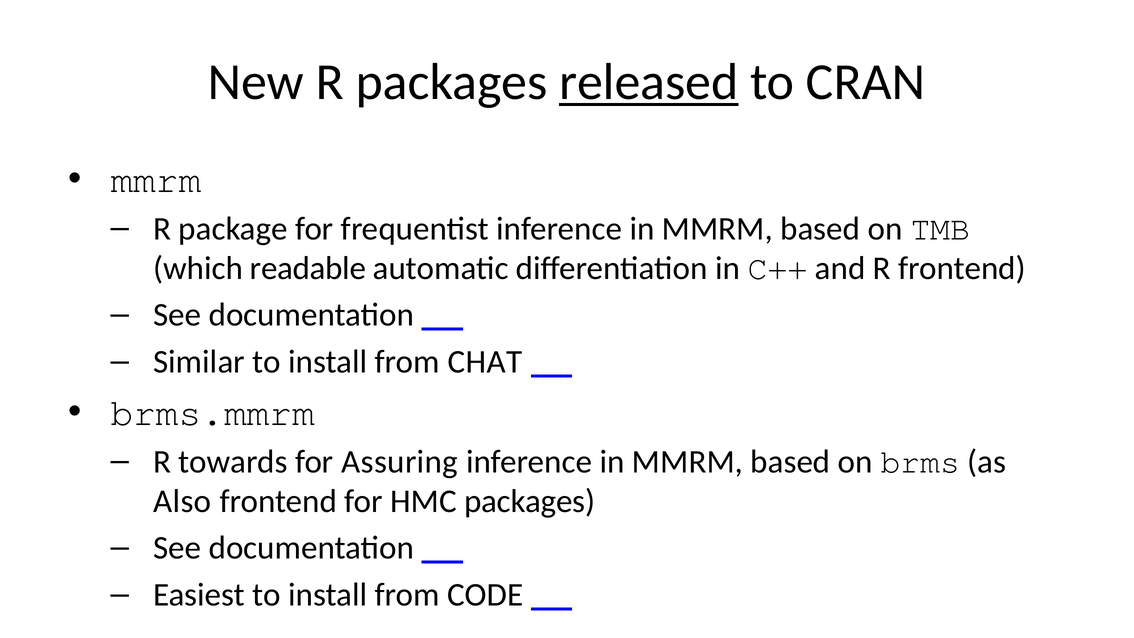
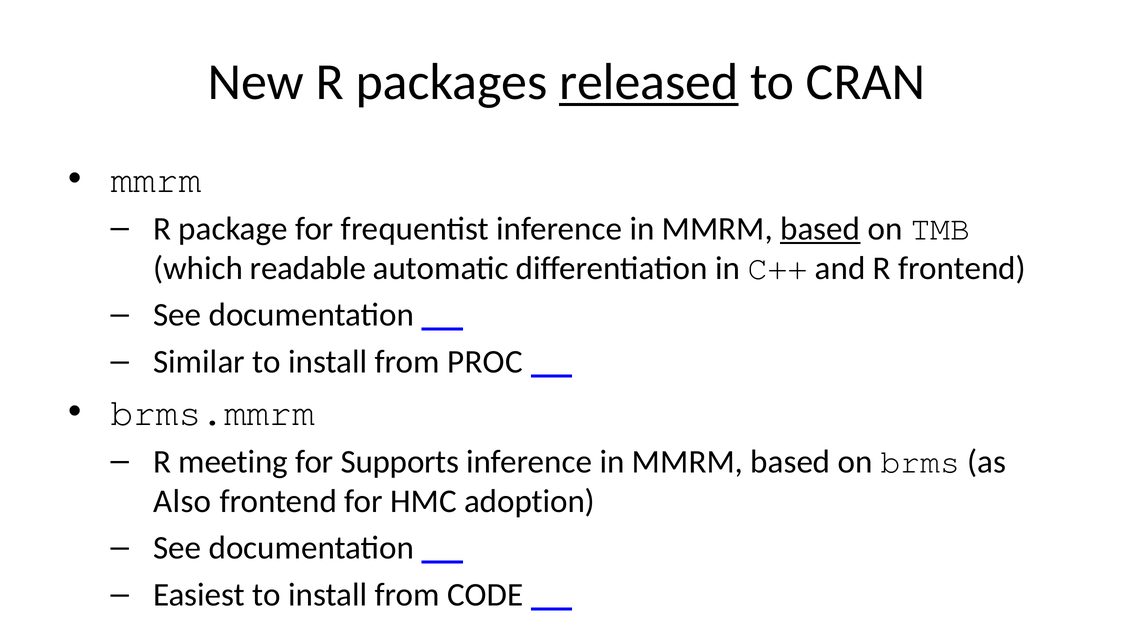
based at (820, 229) underline: none -> present
CHAT: CHAT -> PROC
towards: towards -> meeting
Assuring: Assuring -> Supports
HMC packages: packages -> adoption
